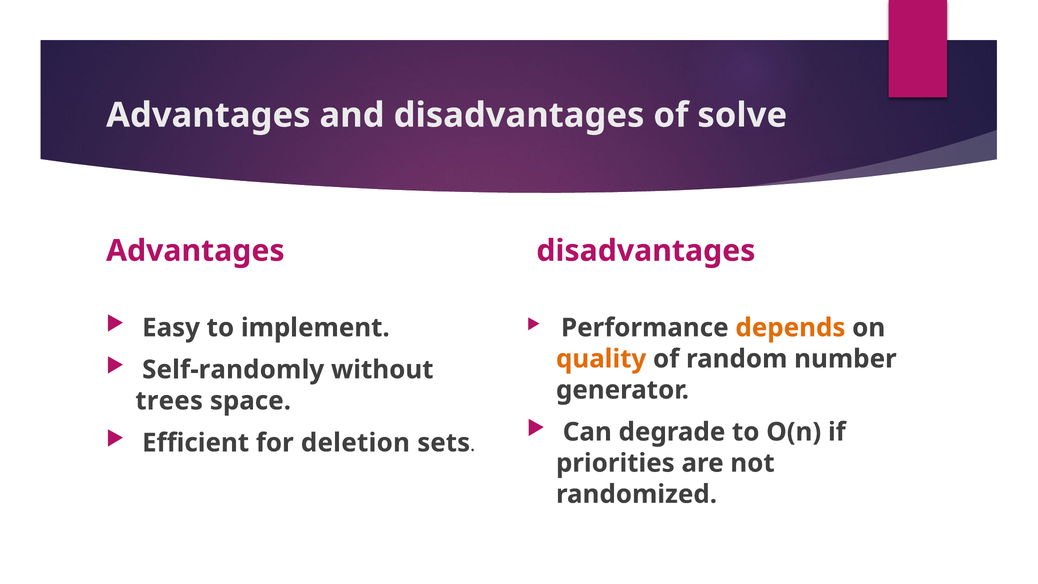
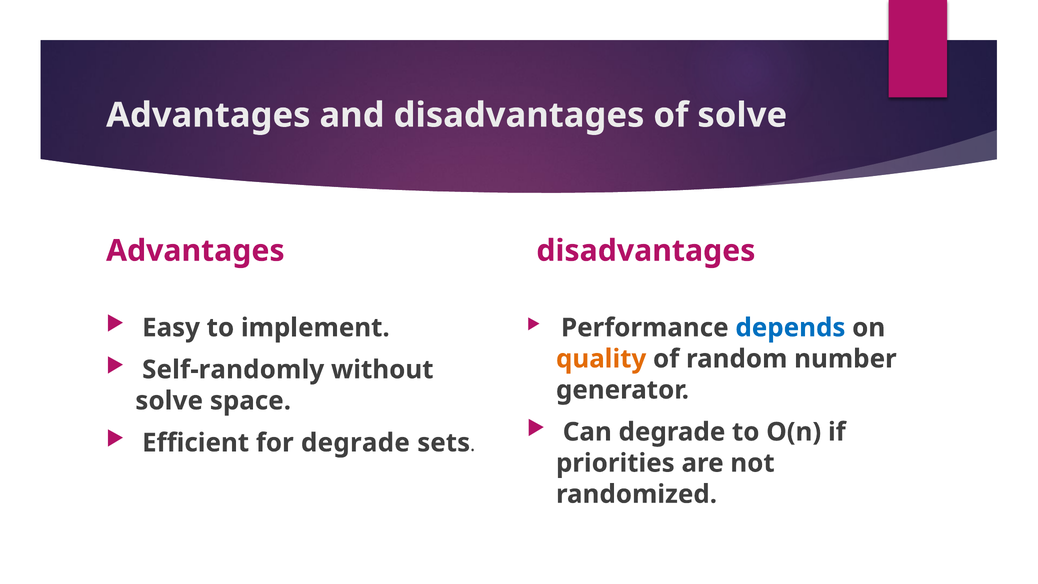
depends colour: orange -> blue
trees at (169, 401): trees -> solve
for deletion: deletion -> degrade
